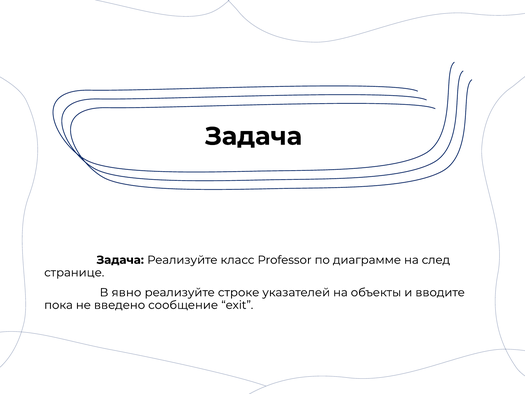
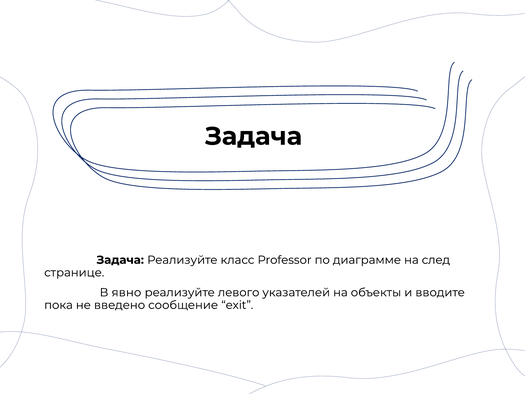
строке: строке -> левого
